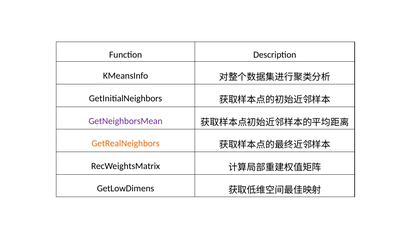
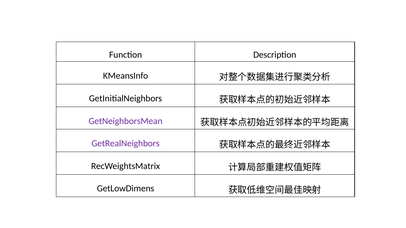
GetRealNeighbors colour: orange -> purple
